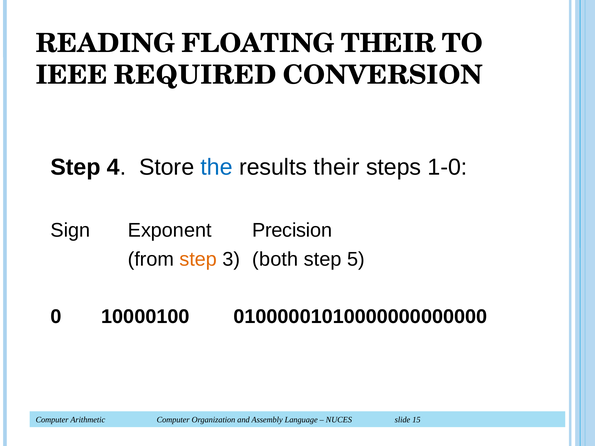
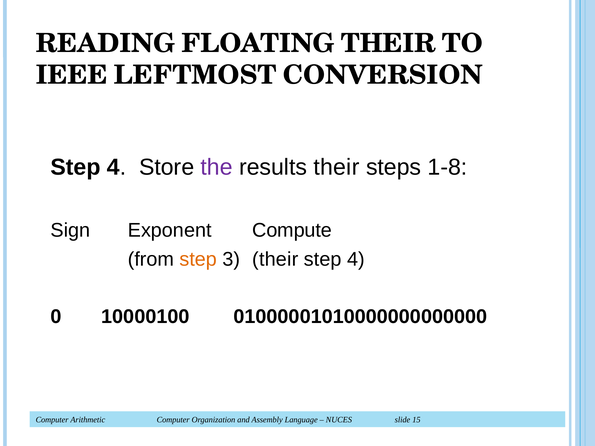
REQUIRED: REQUIRED -> LEFTMOST
the colour: blue -> purple
1-0: 1-0 -> 1-8
Precision: Precision -> Compute
3 both: both -> their
5 at (356, 259): 5 -> 4
